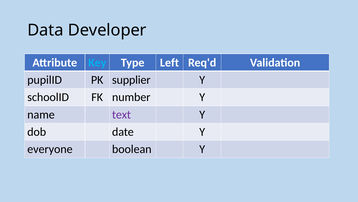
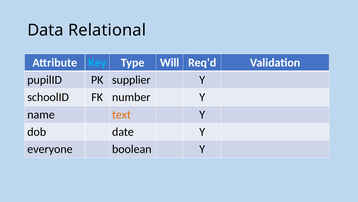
Developer: Developer -> Relational
Left: Left -> Will
text colour: purple -> orange
